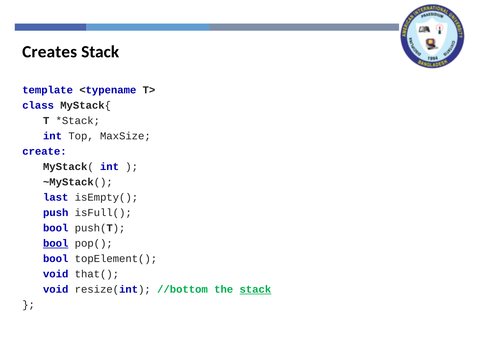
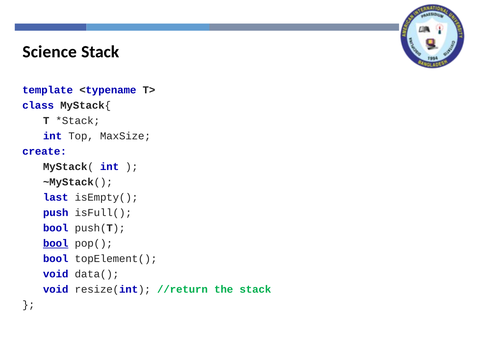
Creates: Creates -> Science
that(: that( -> data(
//bottom: //bottom -> //return
stack at (255, 290) underline: present -> none
